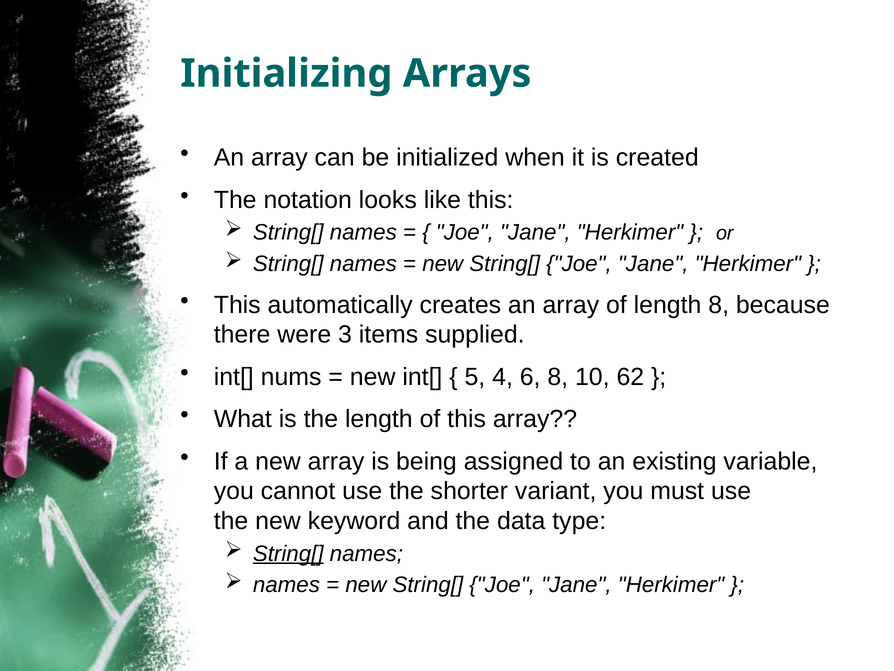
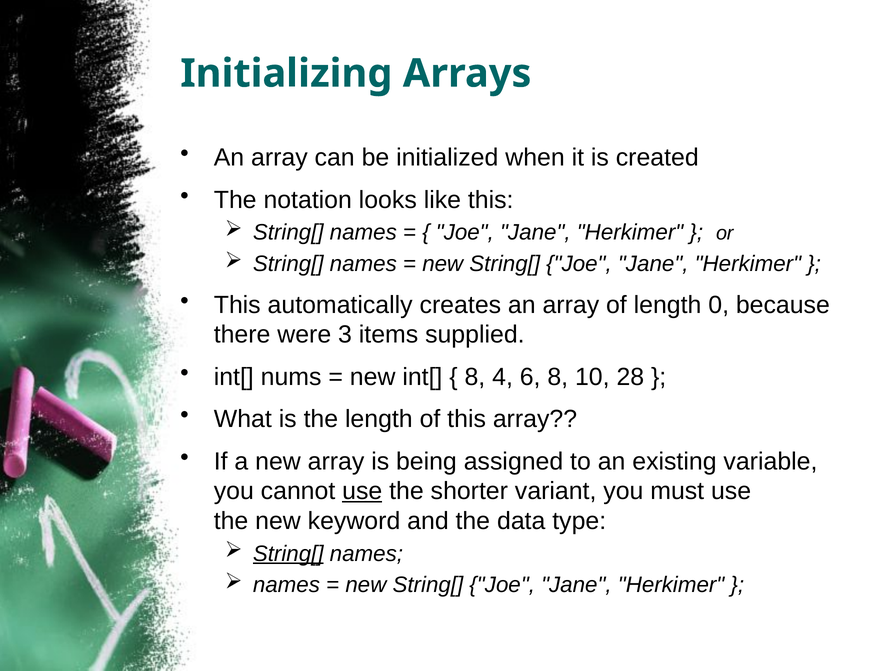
length 8: 8 -> 0
5 at (475, 377): 5 -> 8
62: 62 -> 28
use at (362, 491) underline: none -> present
